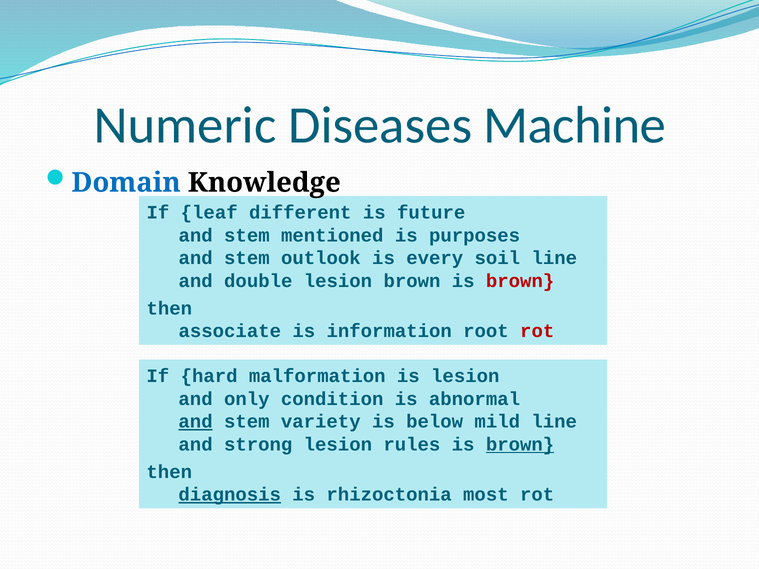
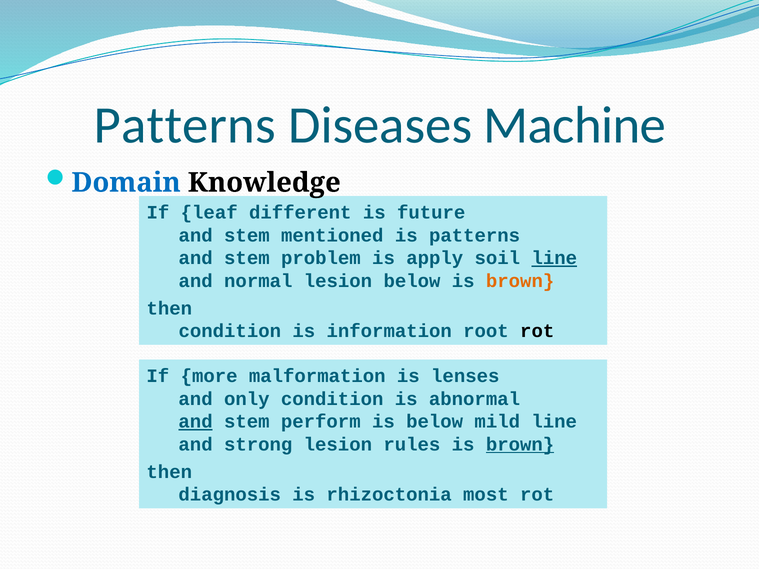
Numeric at (185, 125): Numeric -> Patterns
is purposes: purposes -> patterns
outlook: outlook -> problem
every: every -> apply
line at (554, 258) underline: none -> present
double: double -> normal
lesion brown: brown -> below
brown at (520, 281) colour: red -> orange
associate at (230, 331): associate -> condition
rot at (537, 331) colour: red -> black
hard: hard -> more
is lesion: lesion -> lenses
variety: variety -> perform
diagnosis underline: present -> none
